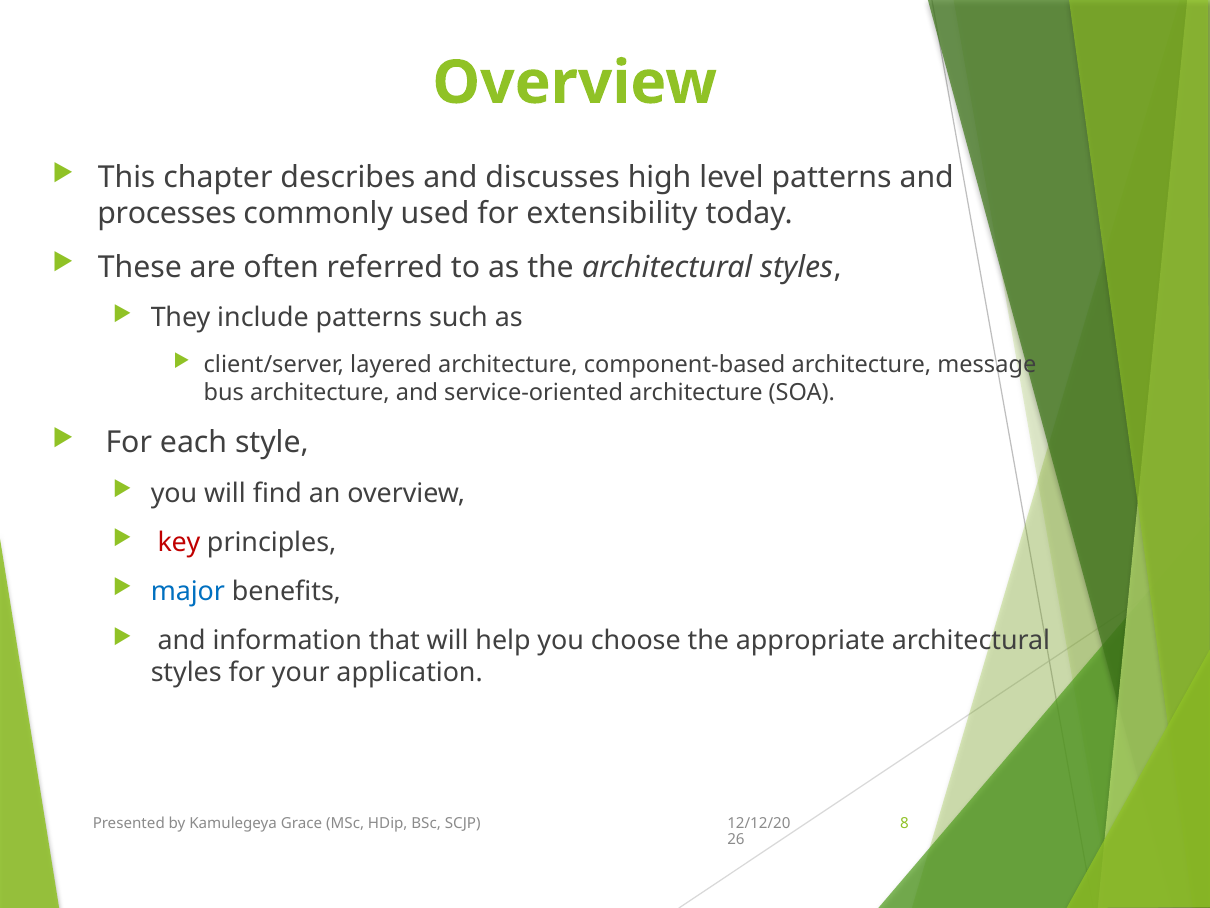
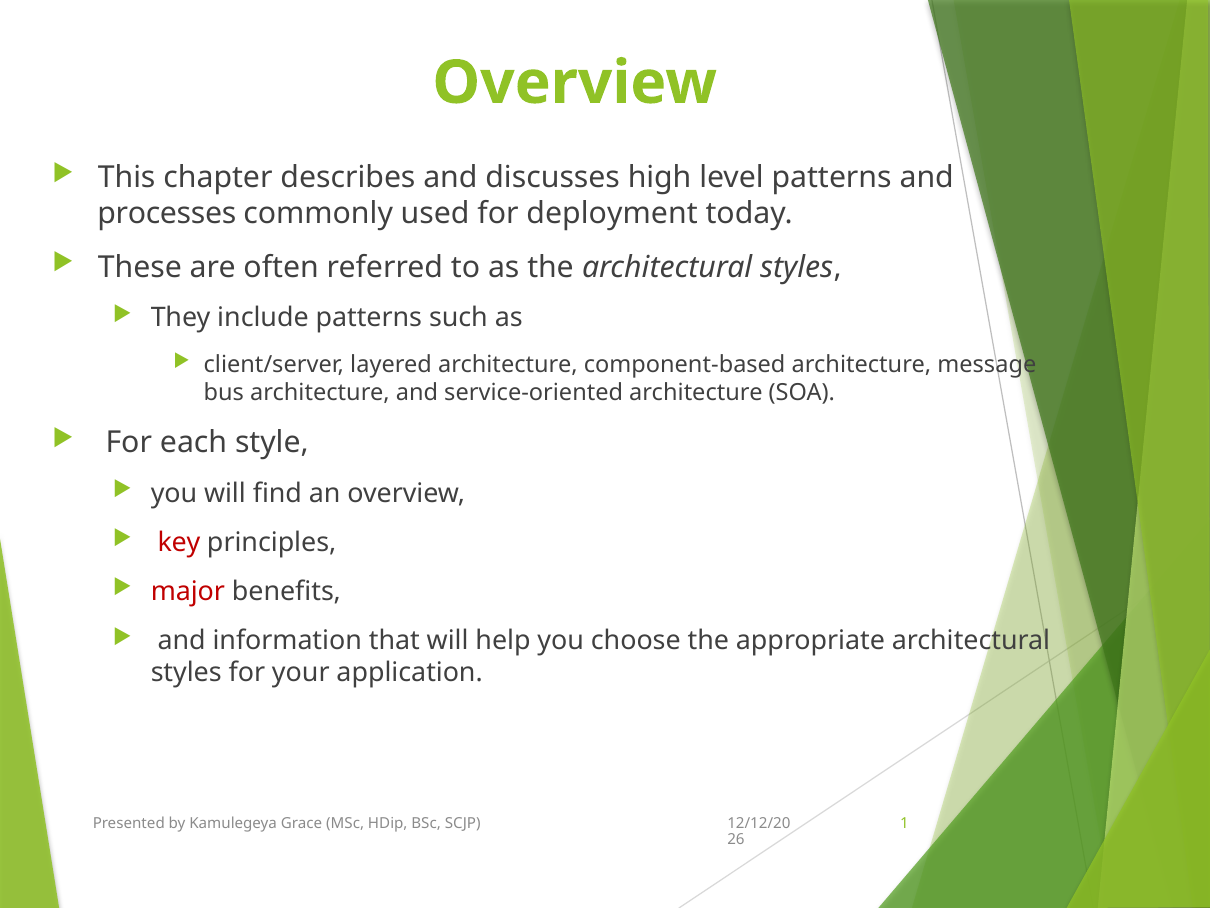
extensibility: extensibility -> deployment
major colour: blue -> red
8: 8 -> 1
